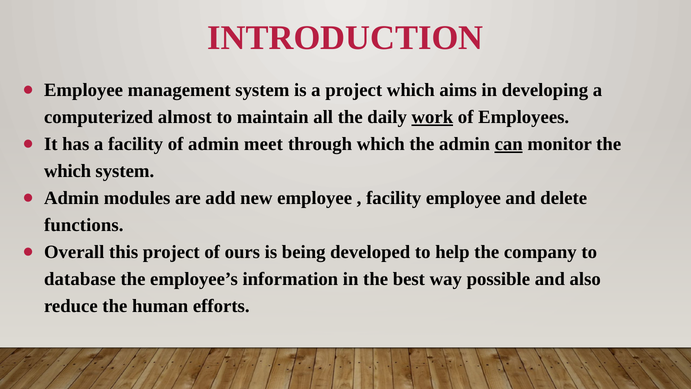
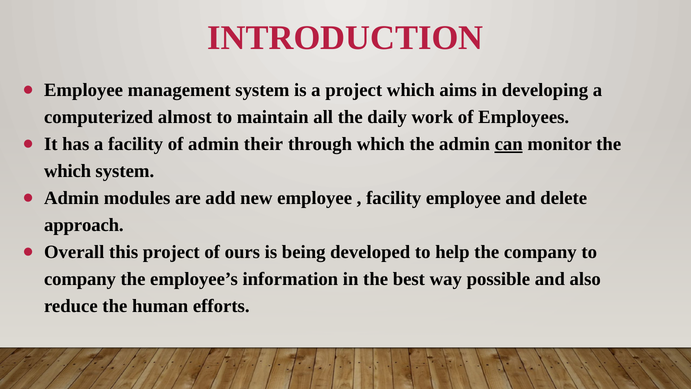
work underline: present -> none
meet: meet -> their
functions: functions -> approach
database at (80, 279): database -> company
